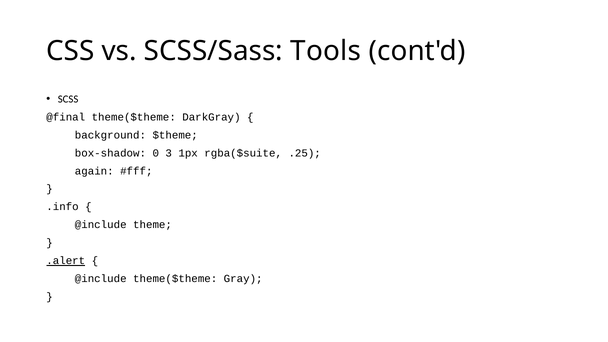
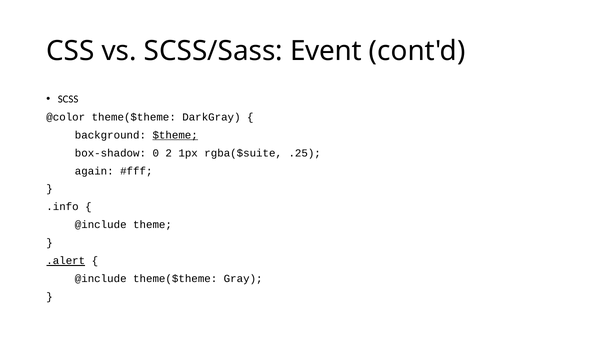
Tools: Tools -> Event
@final: @final -> @color
$theme underline: none -> present
3: 3 -> 2
